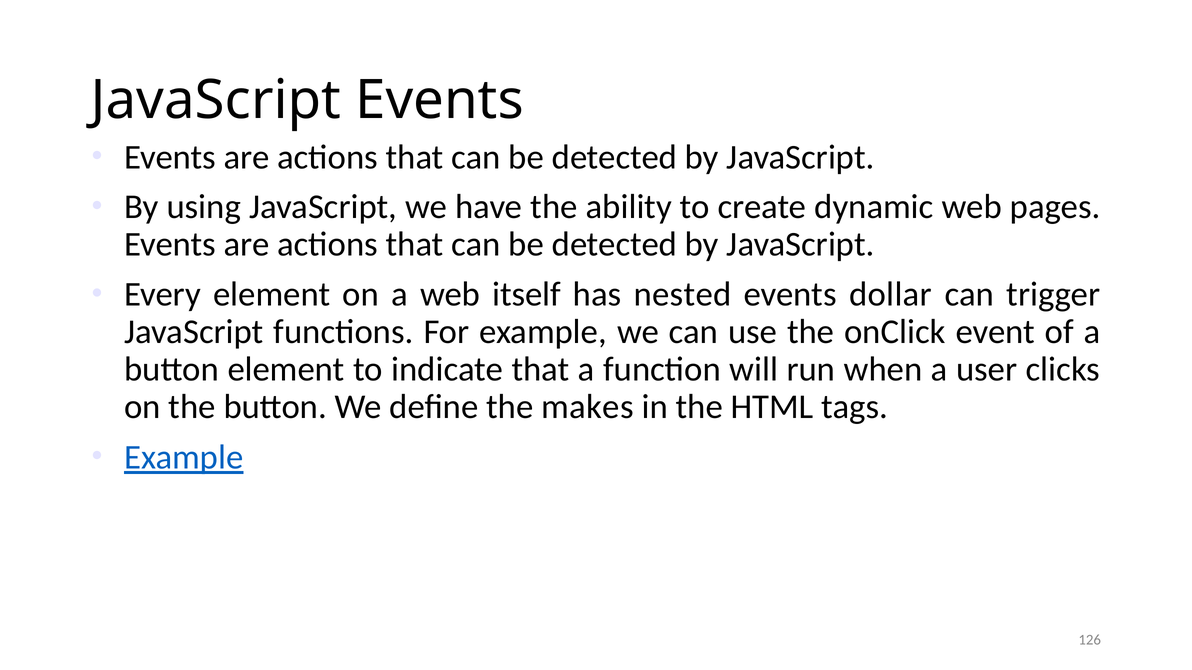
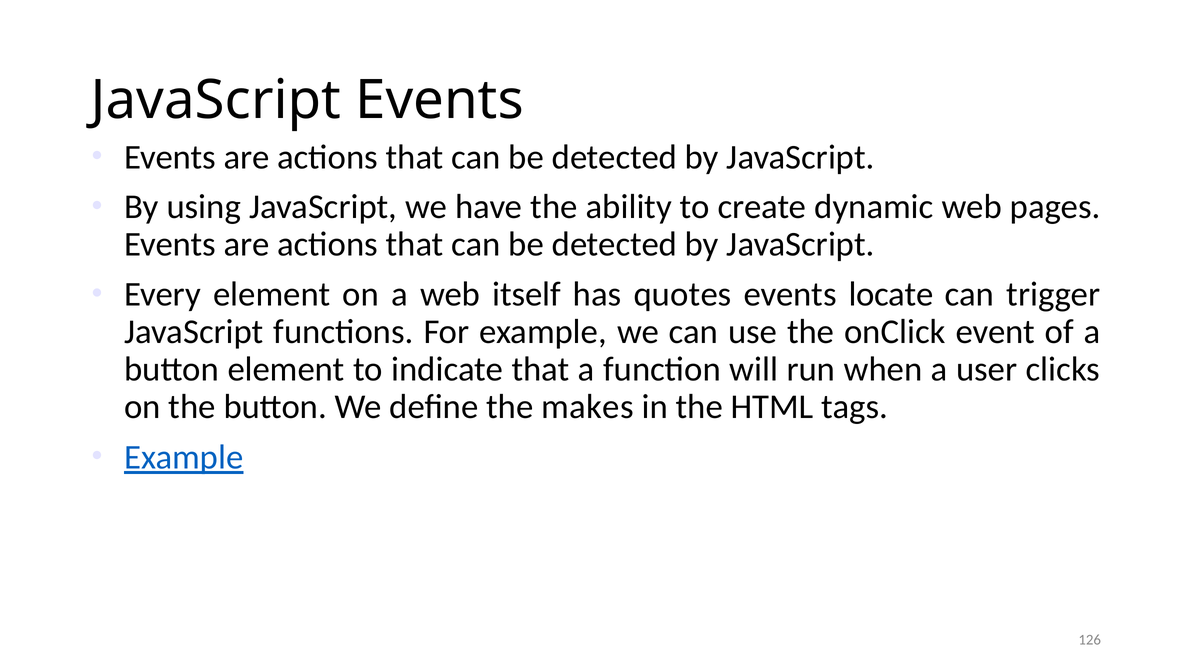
nested: nested -> quotes
dollar: dollar -> locate
